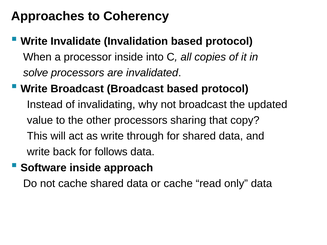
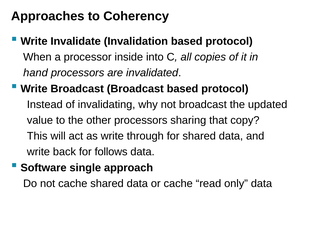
solve: solve -> hand
Software inside: inside -> single
